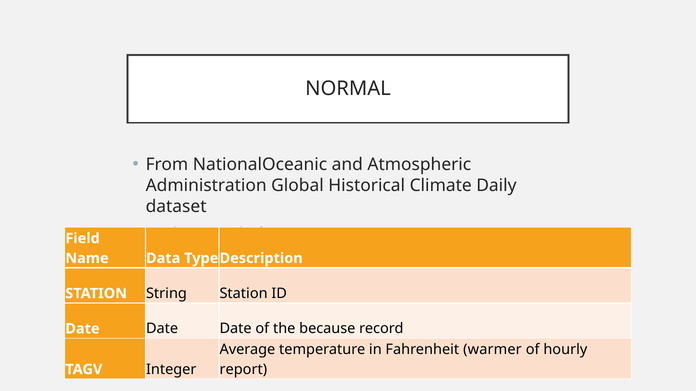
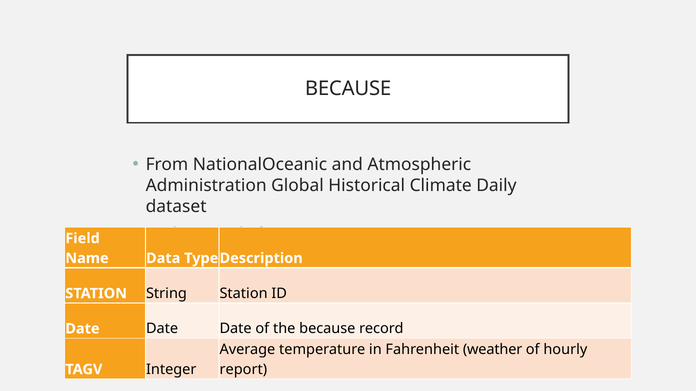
NORMAL at (348, 89): NORMAL -> BECAUSE
warmer: warmer -> weather
